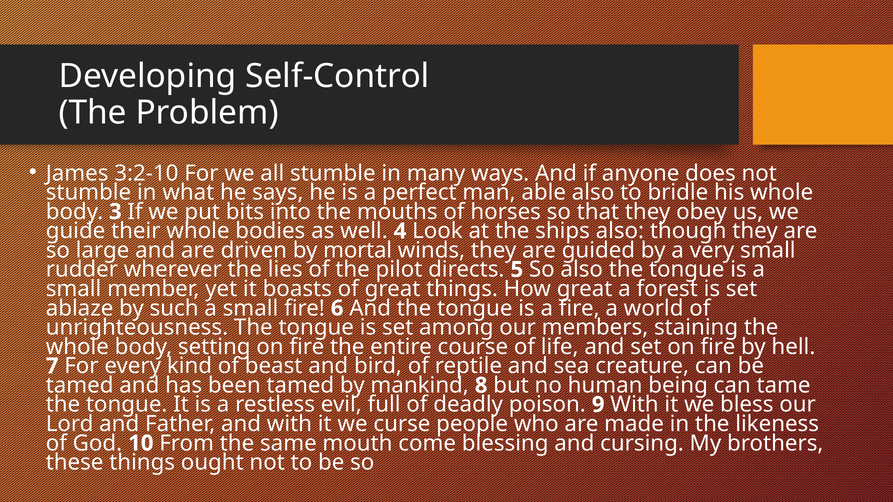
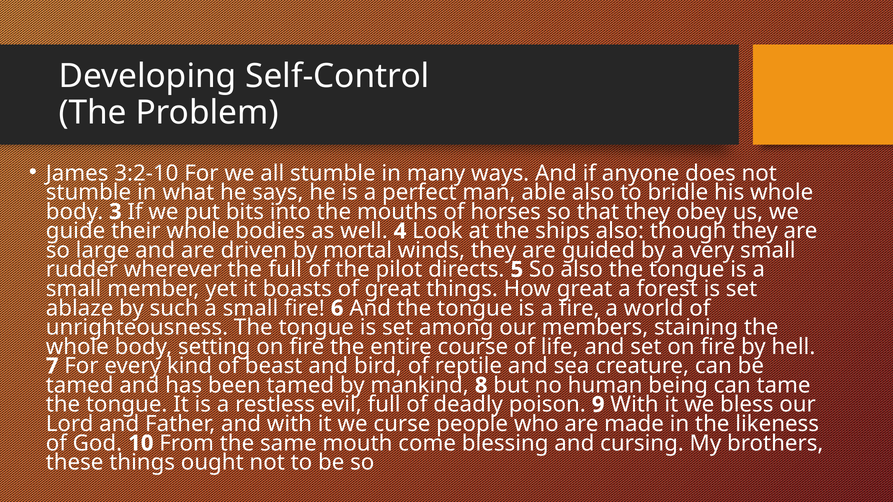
the lies: lies -> full
